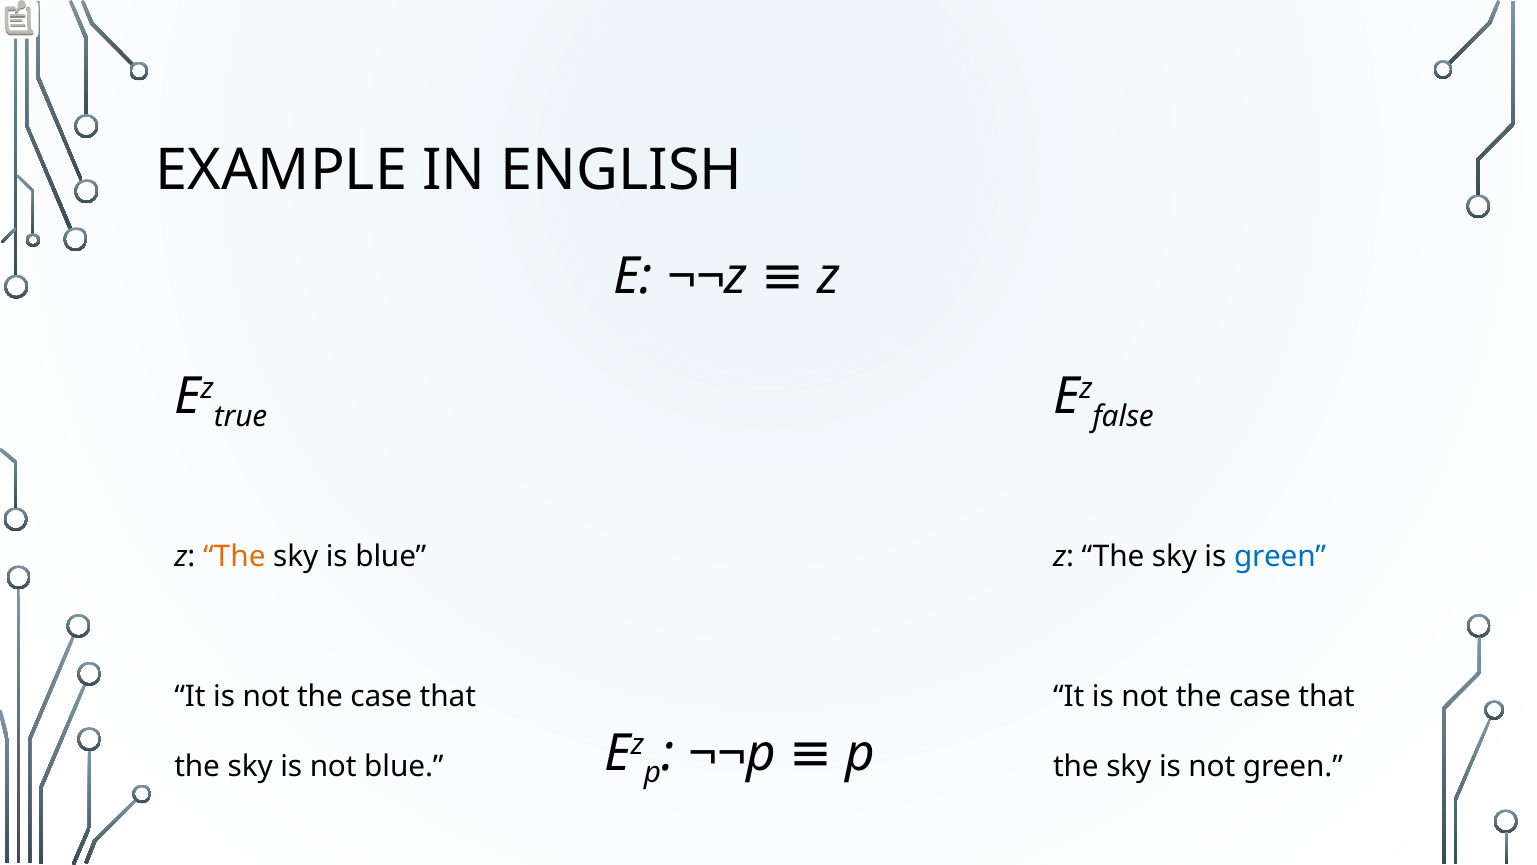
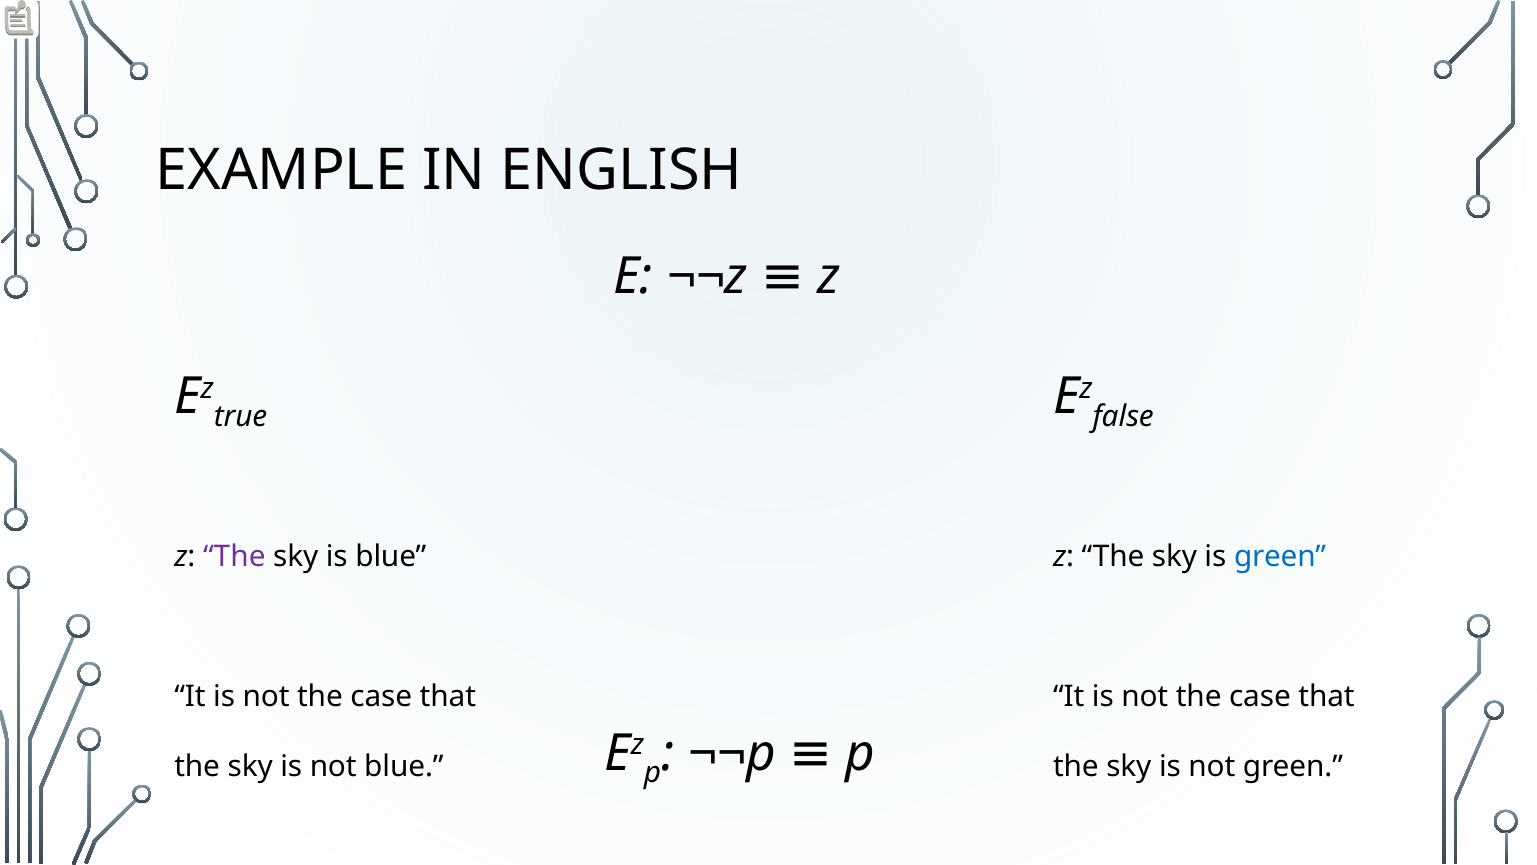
The at (234, 556) colour: orange -> purple
